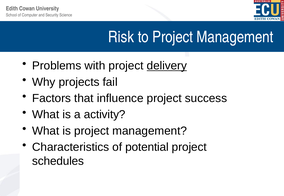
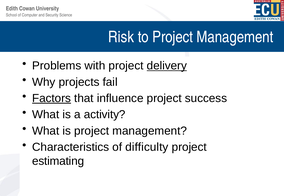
Factors underline: none -> present
potential: potential -> difficulty
schedules: schedules -> estimating
